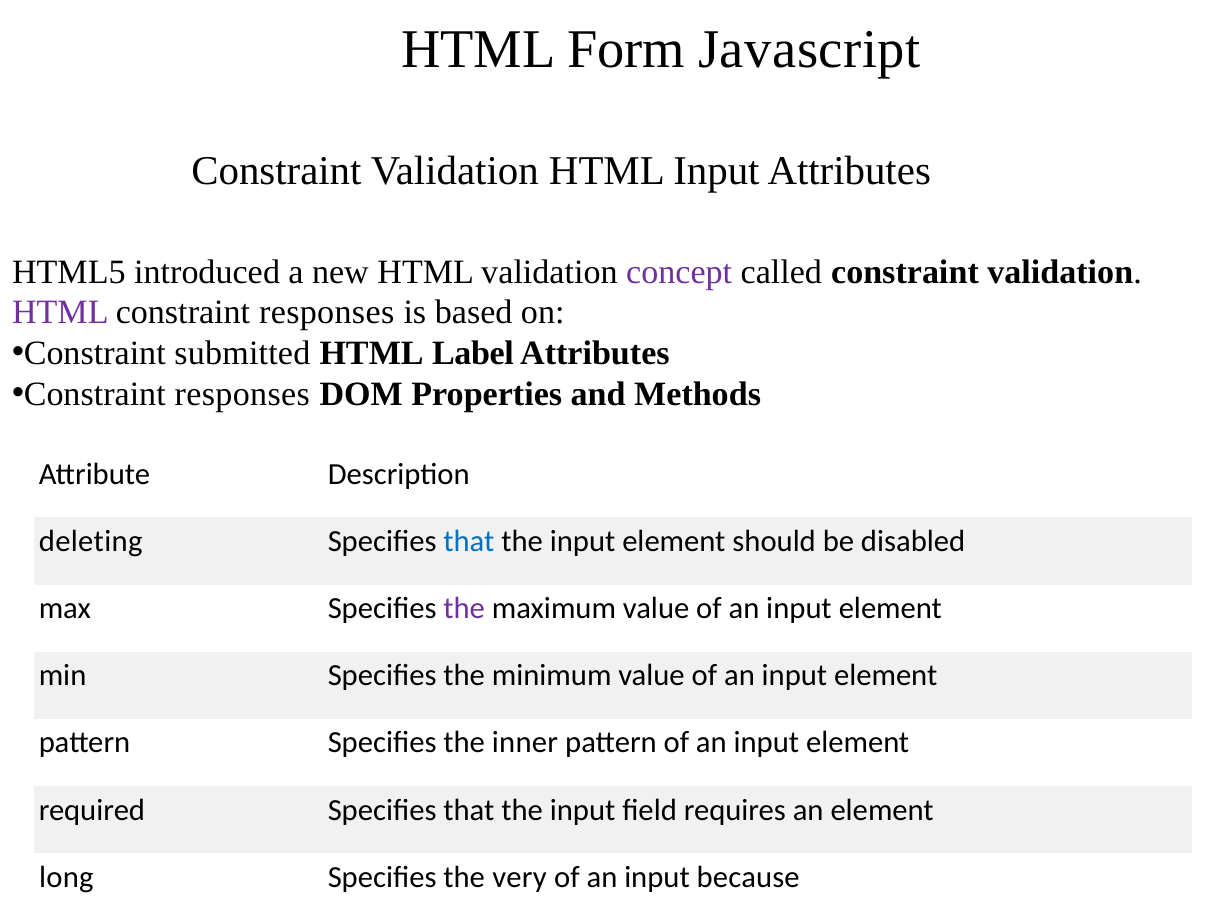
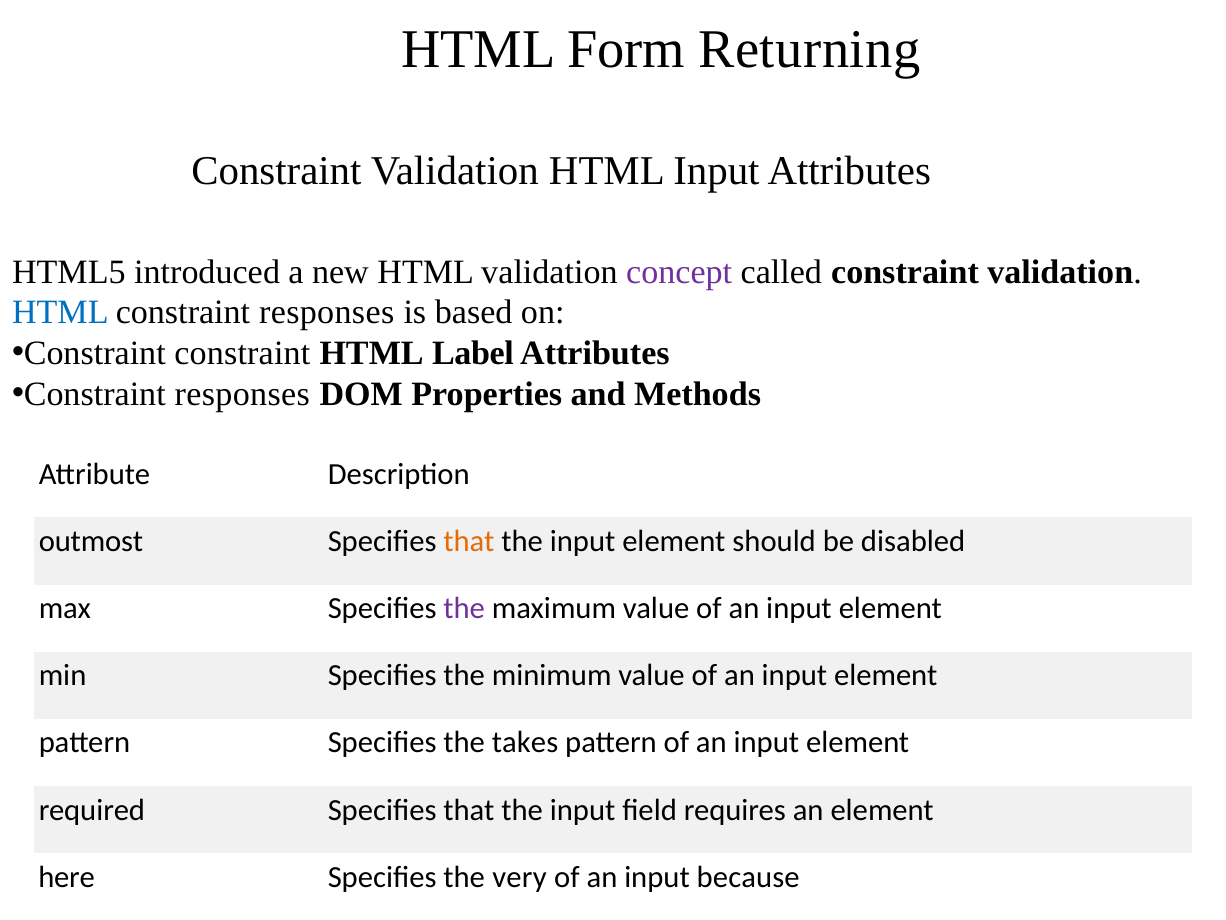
Javascript: Javascript -> Returning
HTML at (60, 312) colour: purple -> blue
Constraint submitted: submitted -> constraint
deleting: deleting -> outmost
that at (469, 541) colour: blue -> orange
inner: inner -> takes
long: long -> here
